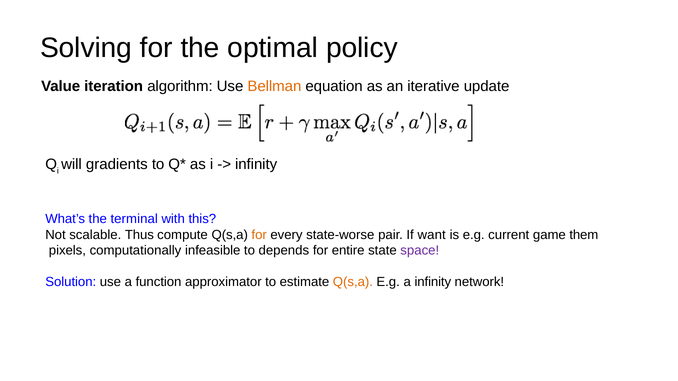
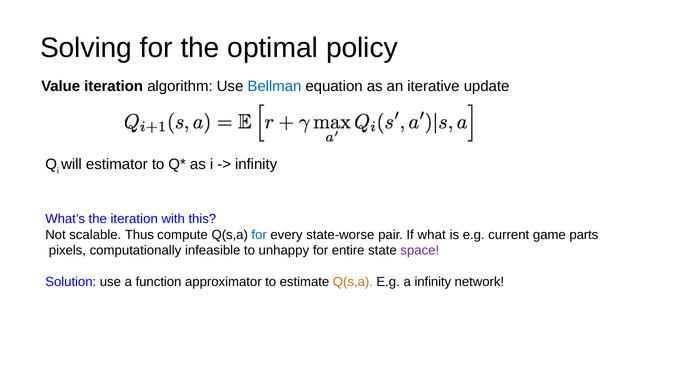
Bellman colour: orange -> blue
gradients: gradients -> estimator
the terminal: terminal -> iteration
for at (259, 235) colour: orange -> blue
want: want -> what
them: them -> parts
depends: depends -> unhappy
